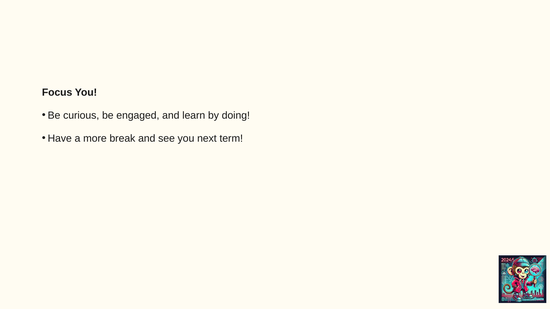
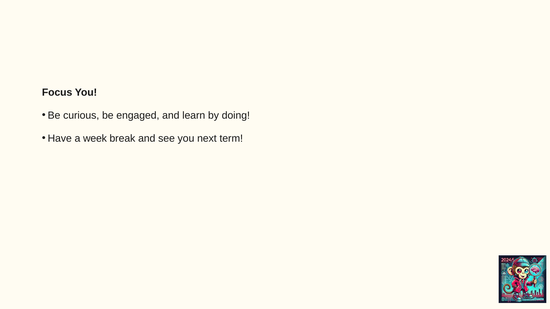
more: more -> week
